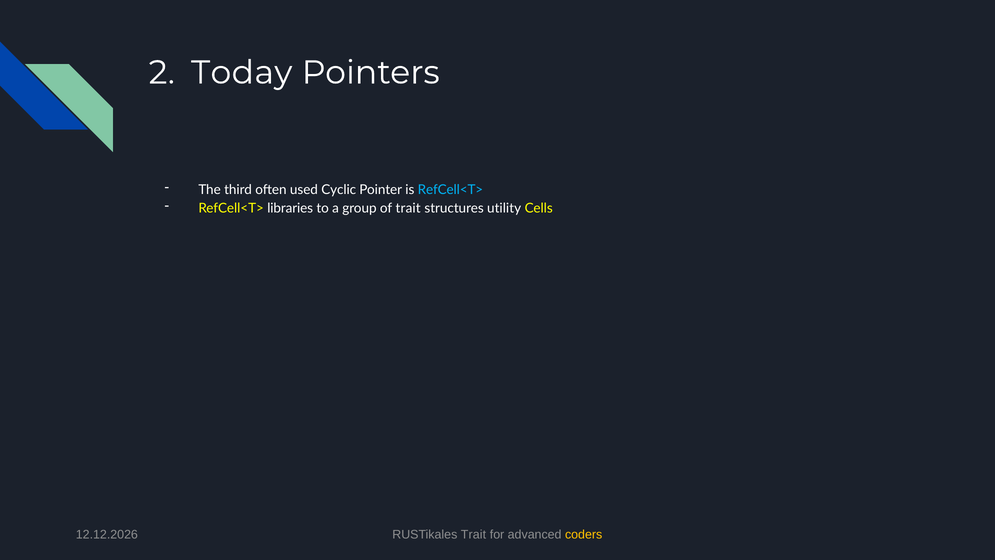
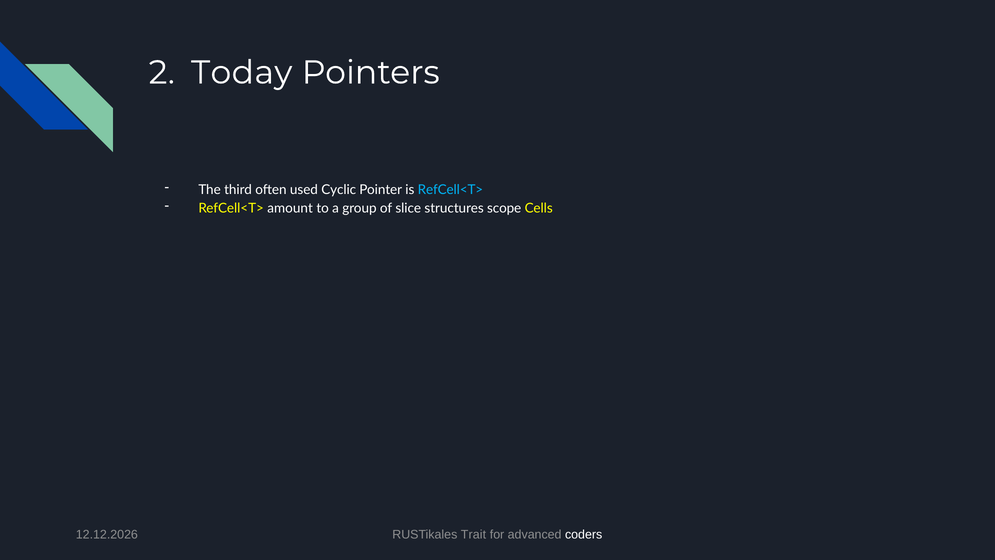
libraries: libraries -> amount
of trait: trait -> slice
utility: utility -> scope
coders colour: yellow -> white
